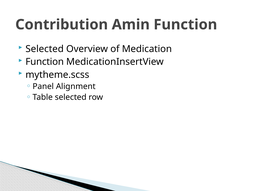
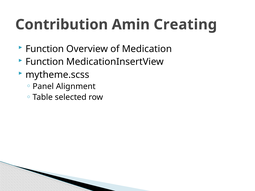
Amin Function: Function -> Creating
Selected at (45, 49): Selected -> Function
